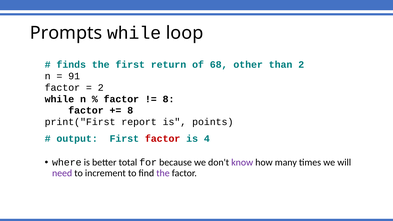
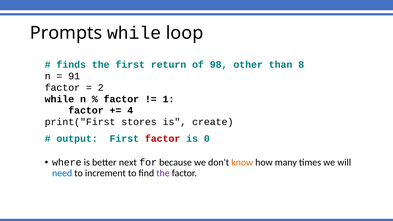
68: 68 -> 98
than 2: 2 -> 8
8 at (169, 99): 8 -> 1
8 at (130, 111): 8 -> 4
report: report -> stores
points: points -> create
4: 4 -> 0
total: total -> next
know colour: purple -> orange
need colour: purple -> blue
